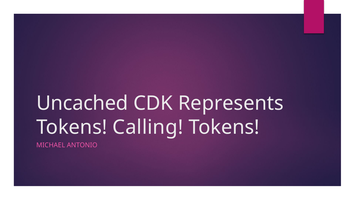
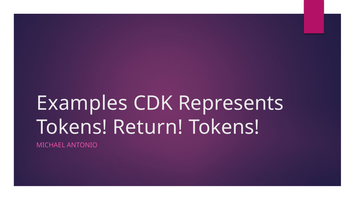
Uncached: Uncached -> Examples
Calling: Calling -> Return
